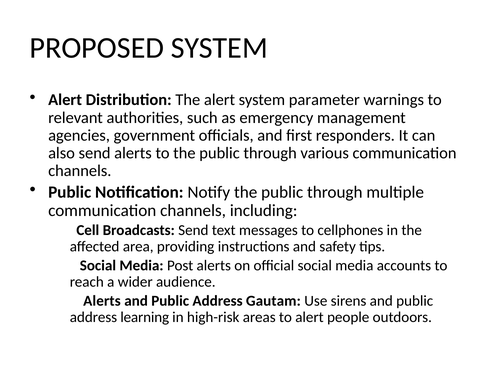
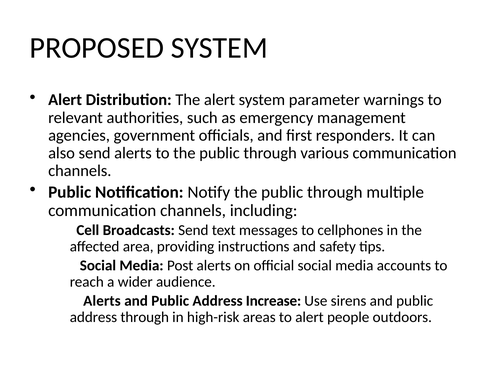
Gautam: Gautam -> Increase
address learning: learning -> through
